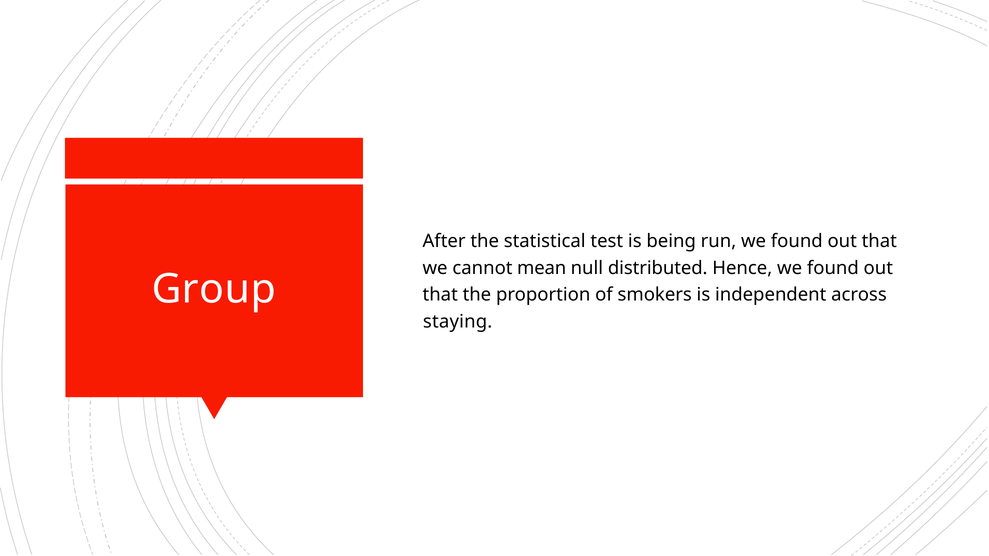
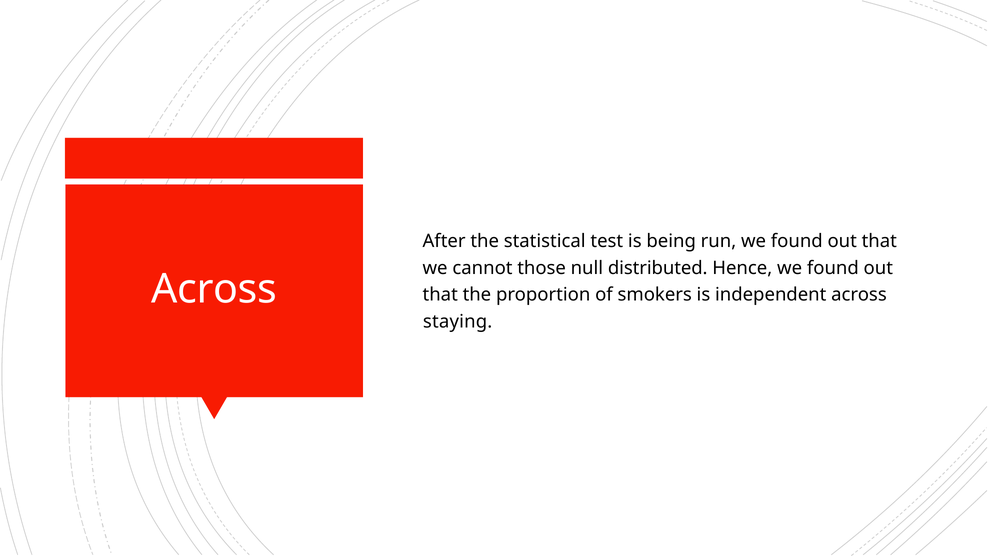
mean: mean -> those
Group at (214, 289): Group -> Across
